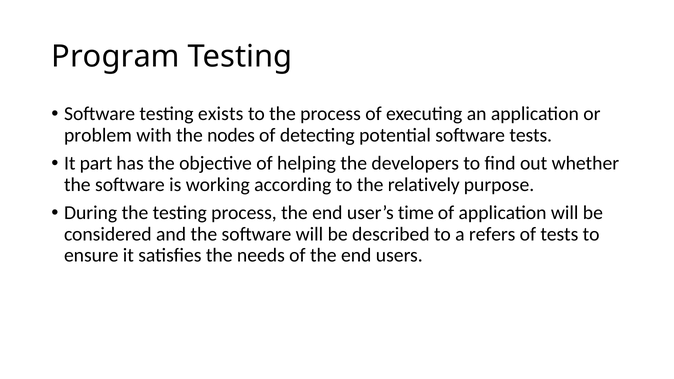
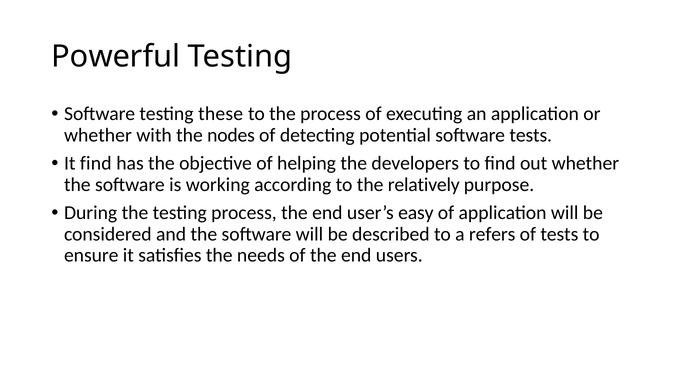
Program: Program -> Powerful
exists: exists -> these
problem at (98, 135): problem -> whether
It part: part -> find
time: time -> easy
